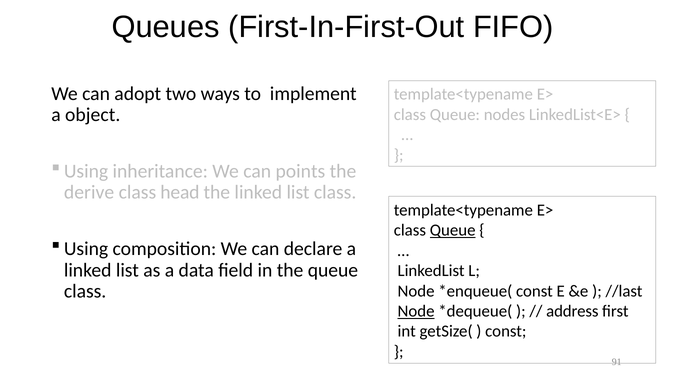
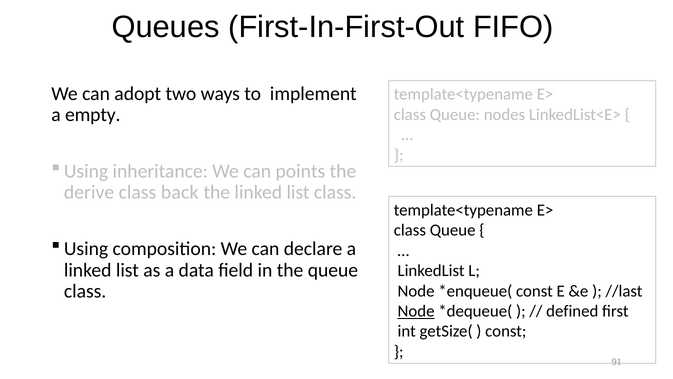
object: object -> empty
head: head -> back
Queue at (453, 230) underline: present -> none
address: address -> defined
